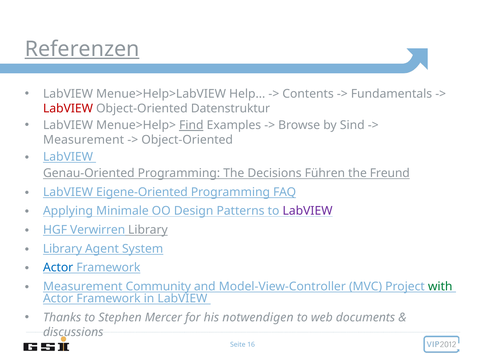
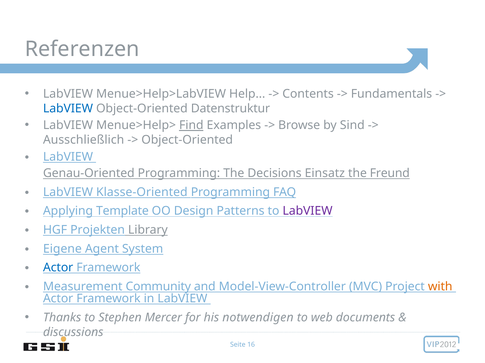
Referenzen underline: present -> none
LabVIEW at (68, 109) colour: red -> blue
Measurement at (84, 140): Measurement -> Ausschließlich
Führen: Führen -> Einsatz
Eigene-Oriented: Eigene-Oriented -> Klasse-Oriented
Minimale: Minimale -> Template
Verwirren: Verwirren -> Projekten
Library at (62, 249): Library -> Eigene
with colour: green -> orange
